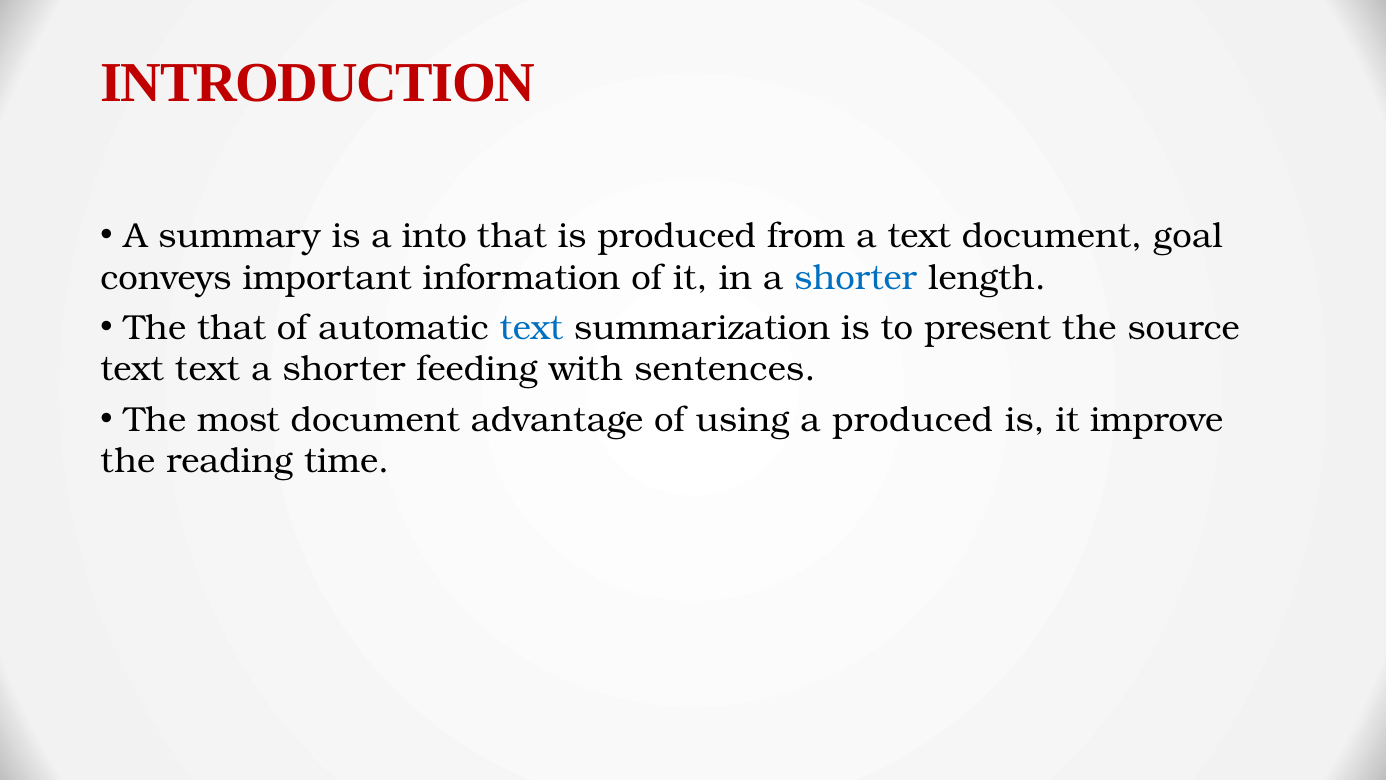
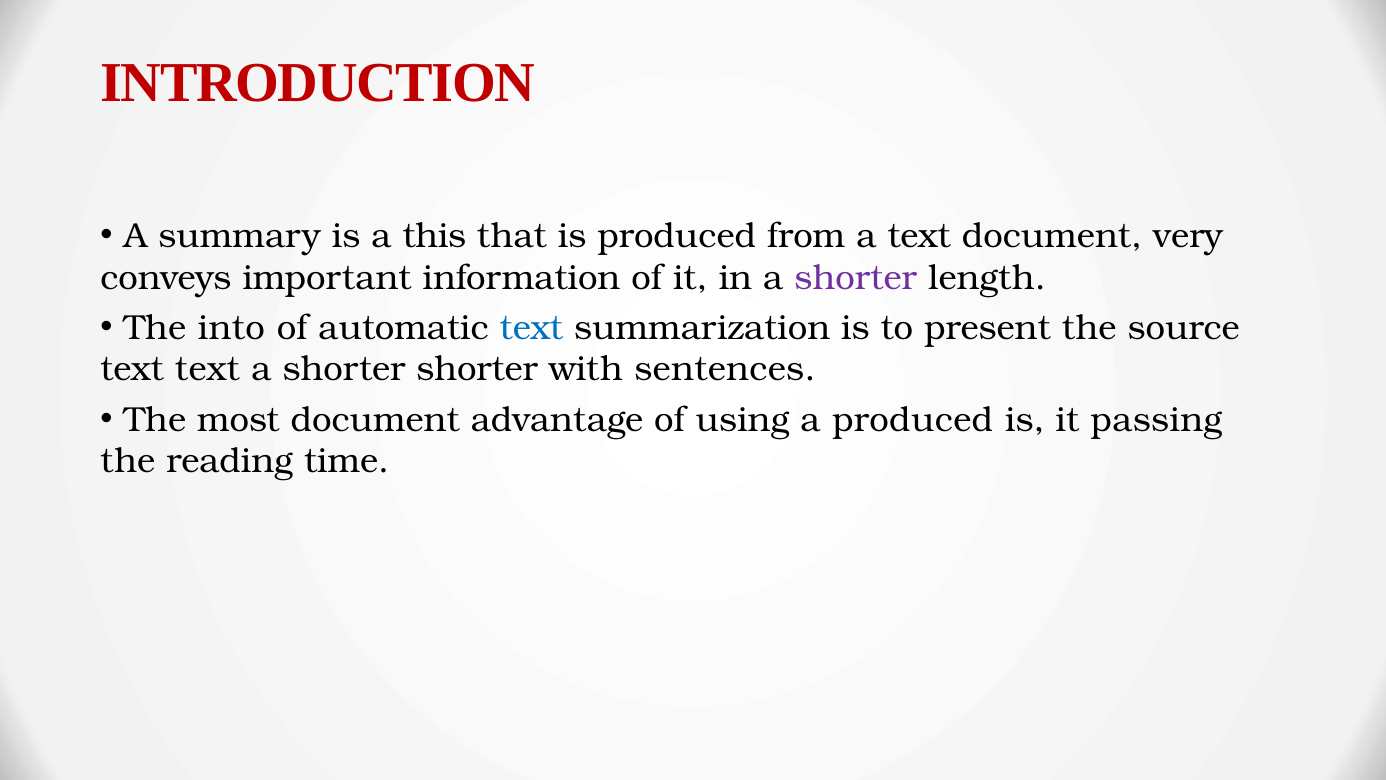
into: into -> this
goal: goal -> very
shorter at (856, 277) colour: blue -> purple
The that: that -> into
shorter feeding: feeding -> shorter
improve: improve -> passing
